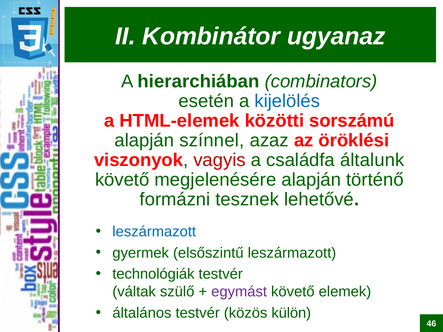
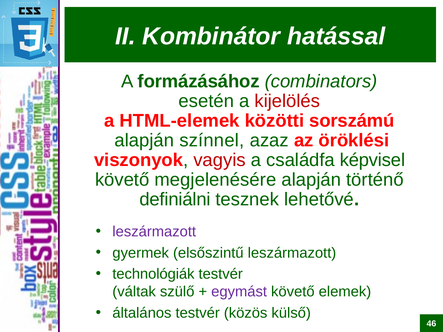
ugyanaz: ugyanaz -> hatással
hierarchiában: hierarchiában -> formázásához
kijelölés colour: blue -> red
általunk: általunk -> képvisel
formázni: formázni -> definiálni
leszármazott at (154, 232) colour: blue -> purple
külön: külön -> külső
